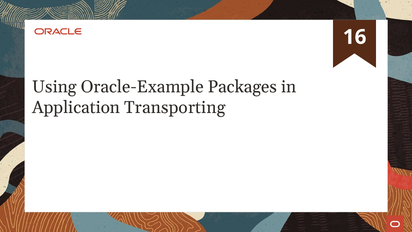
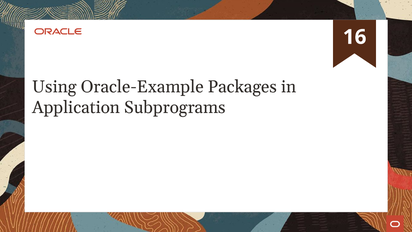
Transporting: Transporting -> Subprograms
